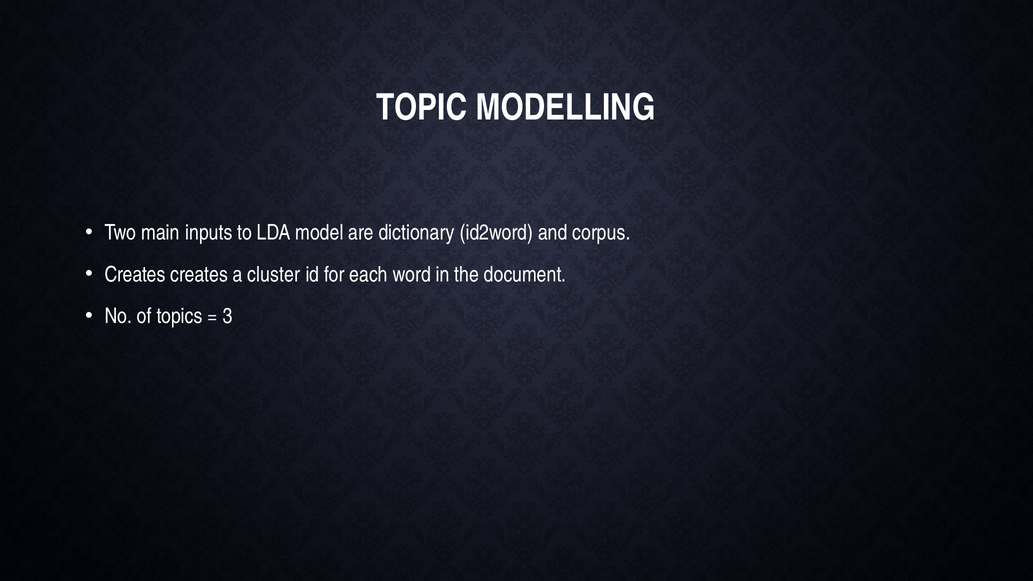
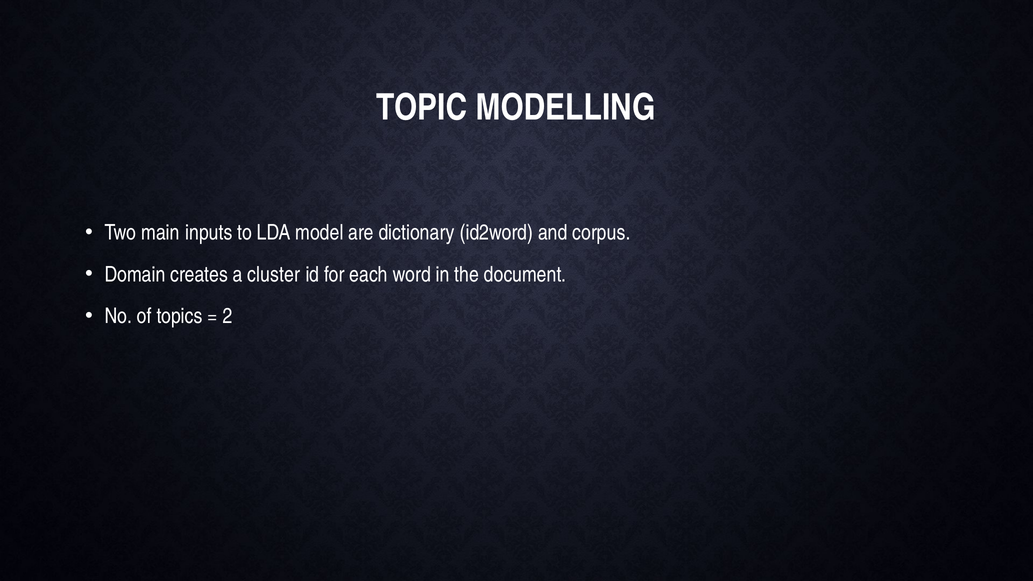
Creates at (135, 275): Creates -> Domain
3: 3 -> 2
